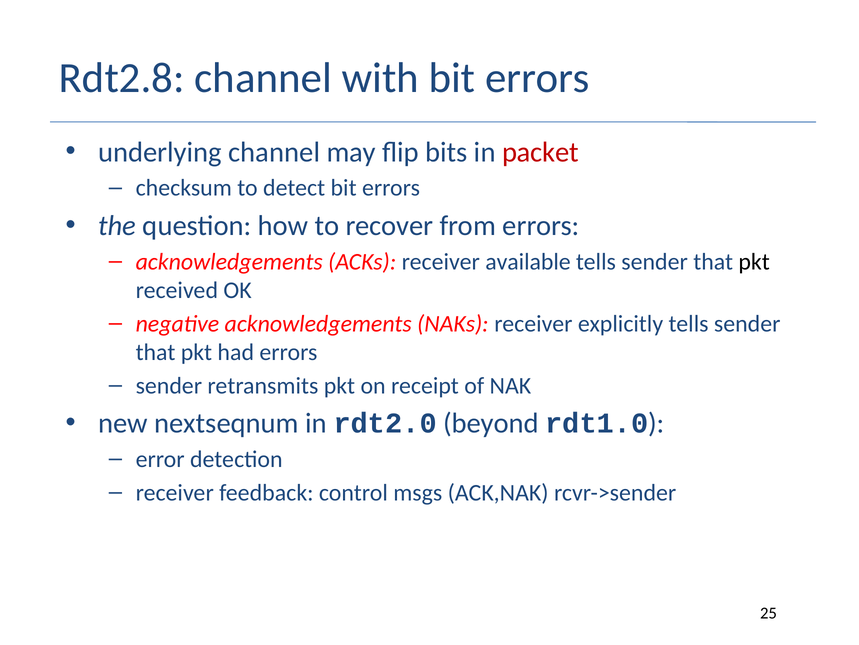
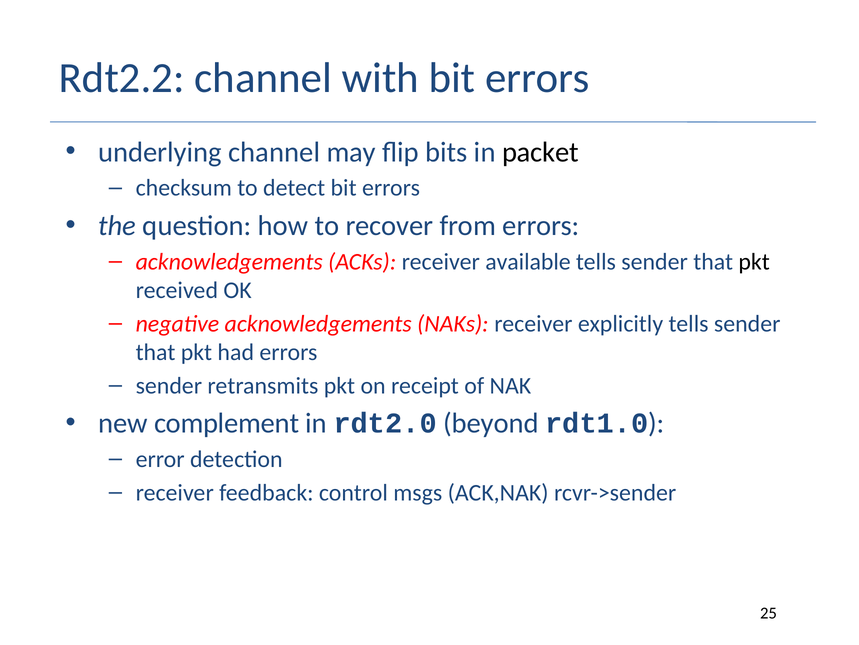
Rdt2.8: Rdt2.8 -> Rdt2.2
packet colour: red -> black
nextseqnum: nextseqnum -> complement
